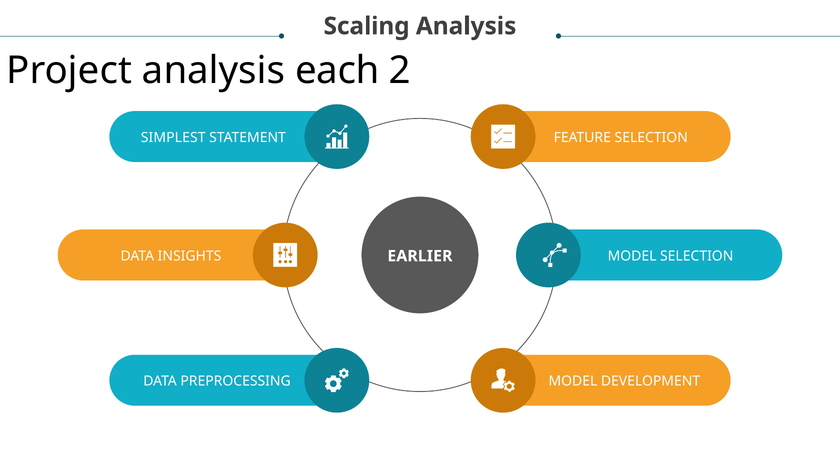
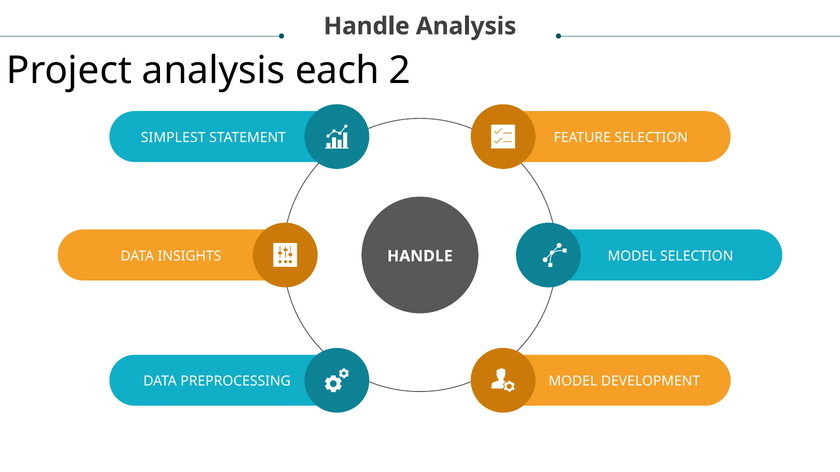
Scaling at (367, 26): Scaling -> Handle
EARLIER at (420, 256): EARLIER -> HANDLE
